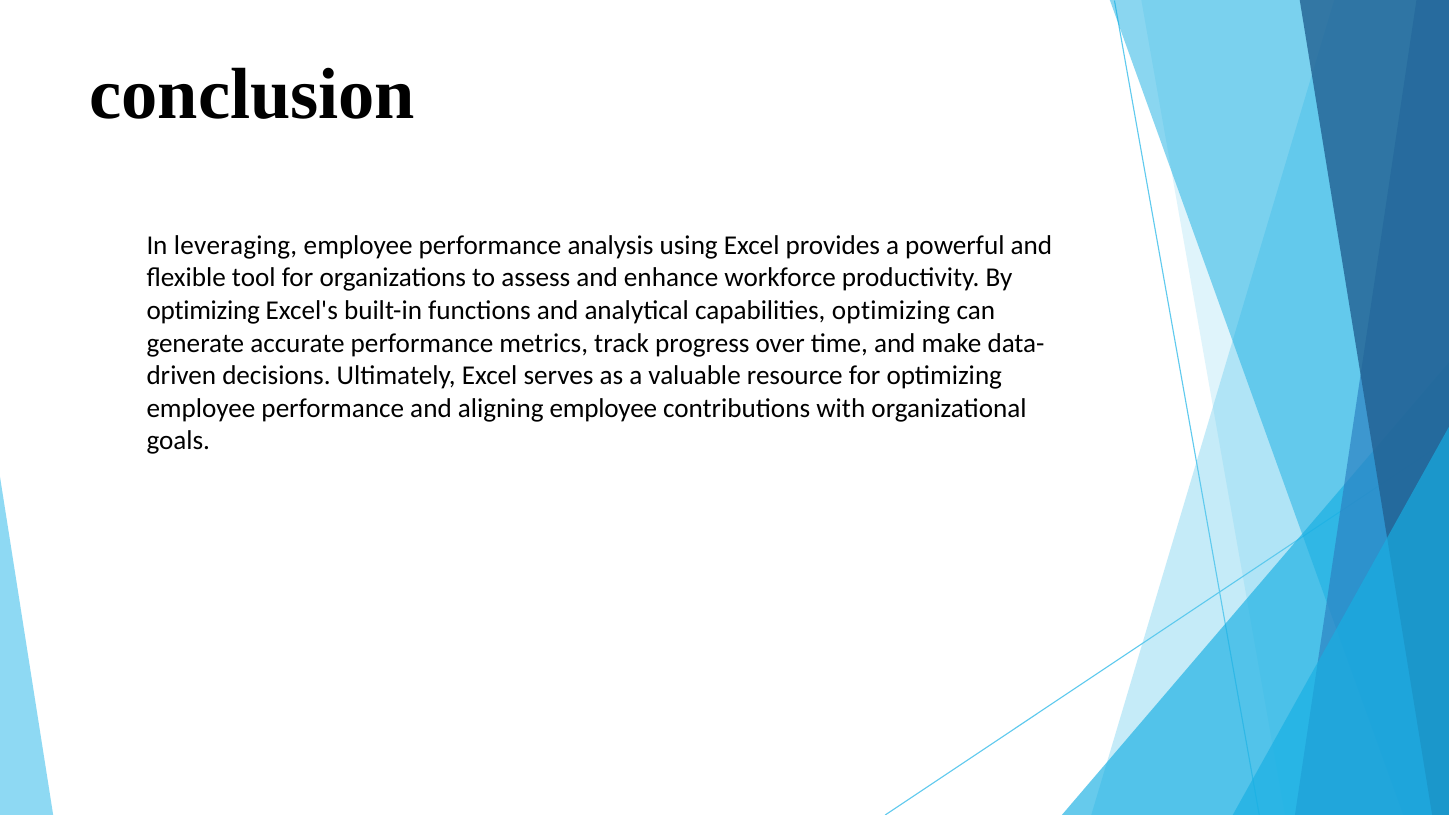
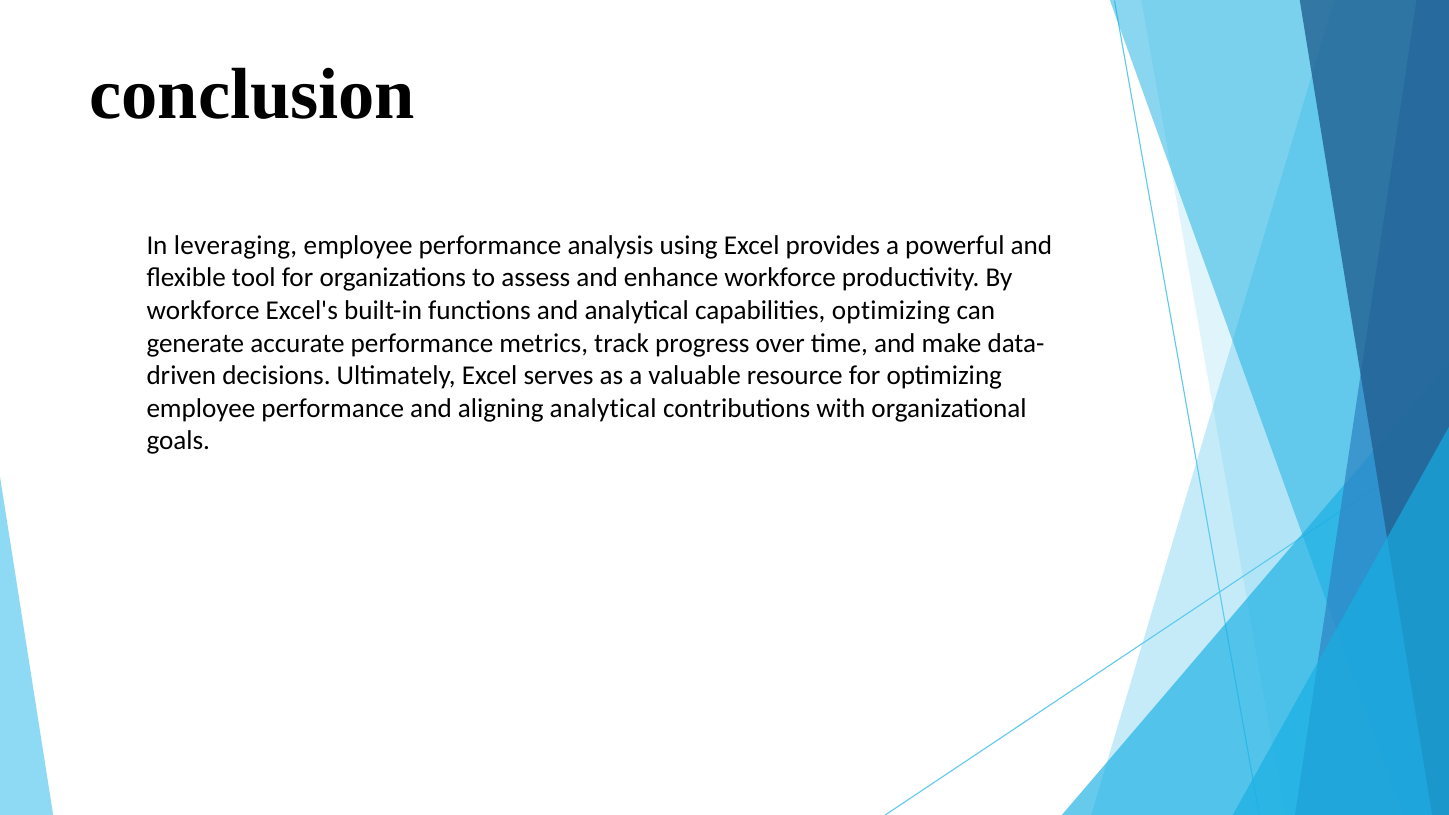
optimizing at (203, 311): optimizing -> workforce
aligning employee: employee -> analytical
